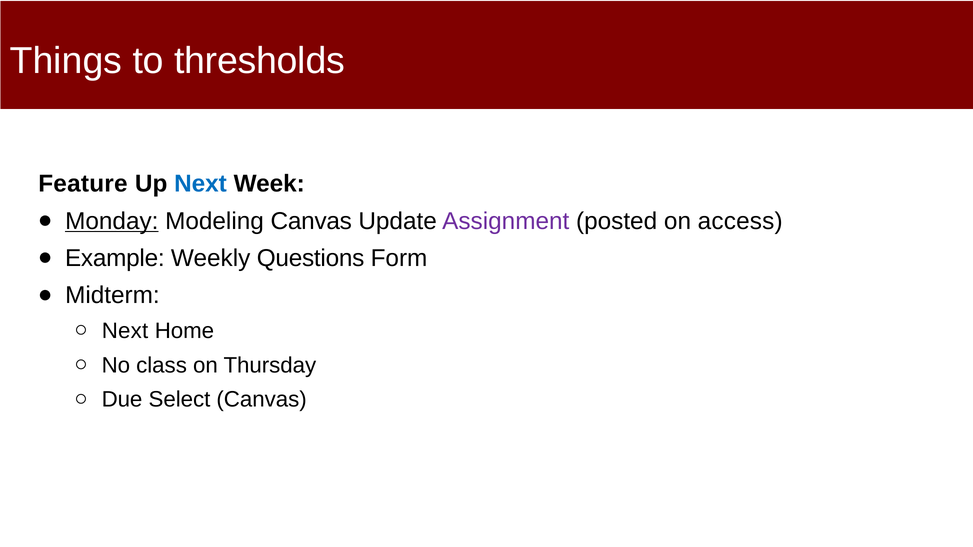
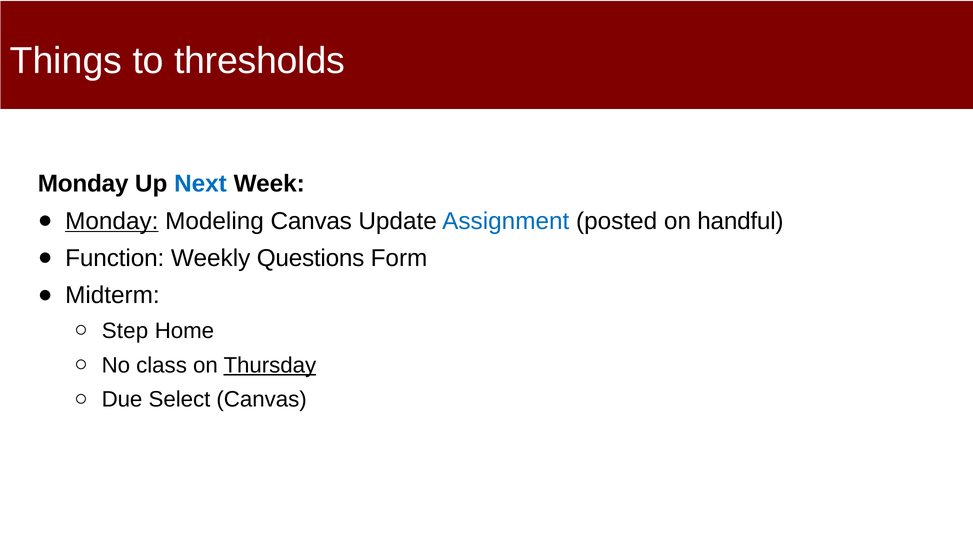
Feature at (83, 184): Feature -> Monday
Assignment colour: purple -> blue
access: access -> handful
Example: Example -> Function
Next at (125, 331): Next -> Step
Thursday underline: none -> present
